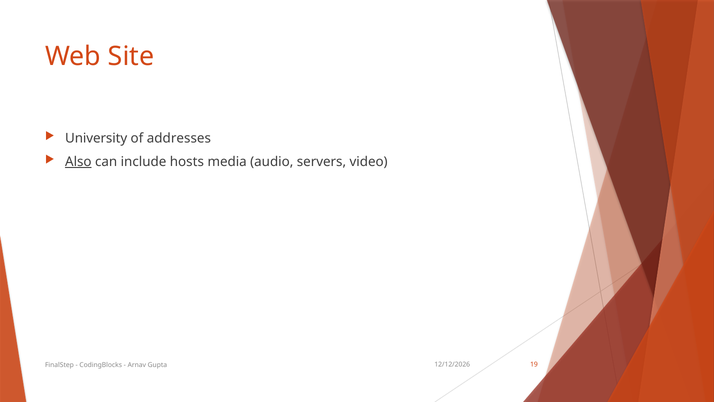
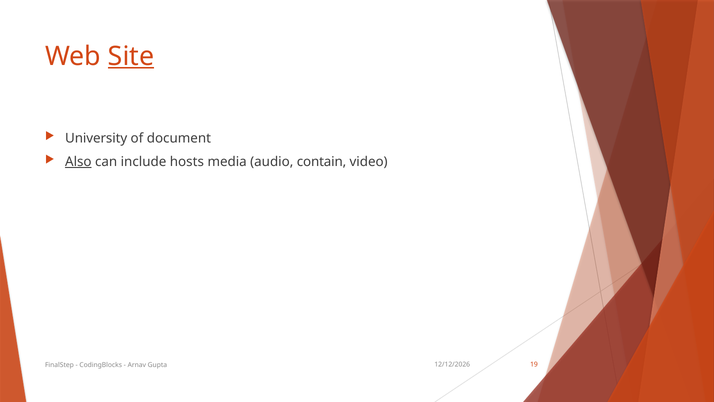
Site underline: none -> present
addresses: addresses -> document
servers: servers -> contain
